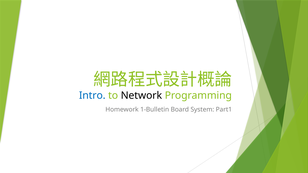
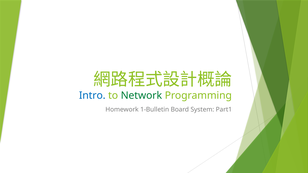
Network colour: black -> green
